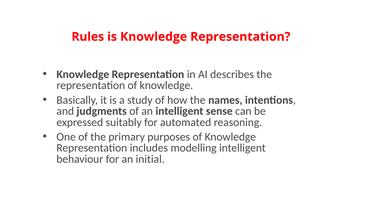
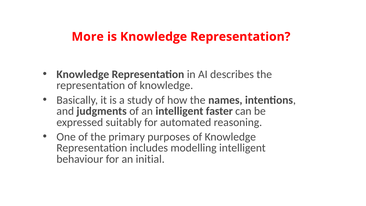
Rules: Rules -> More
sense: sense -> faster
